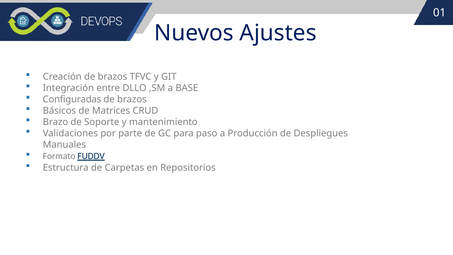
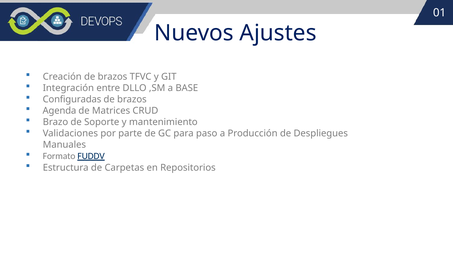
Básicos: Básicos -> Agenda
